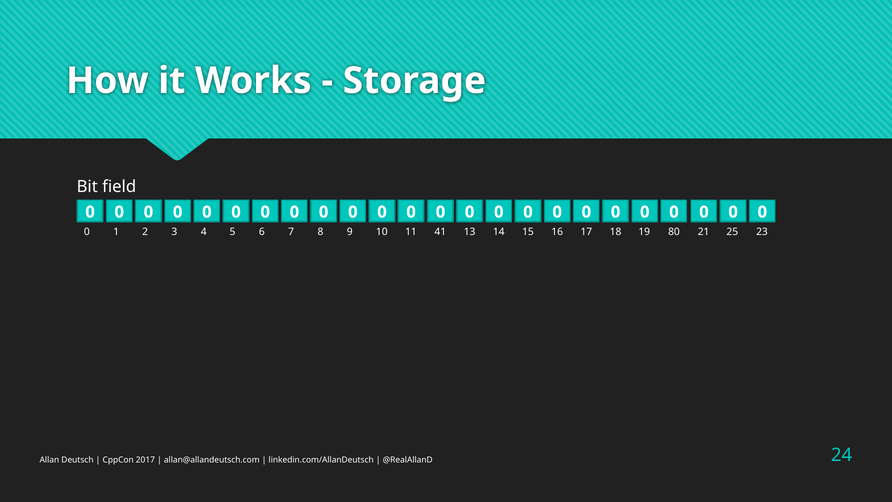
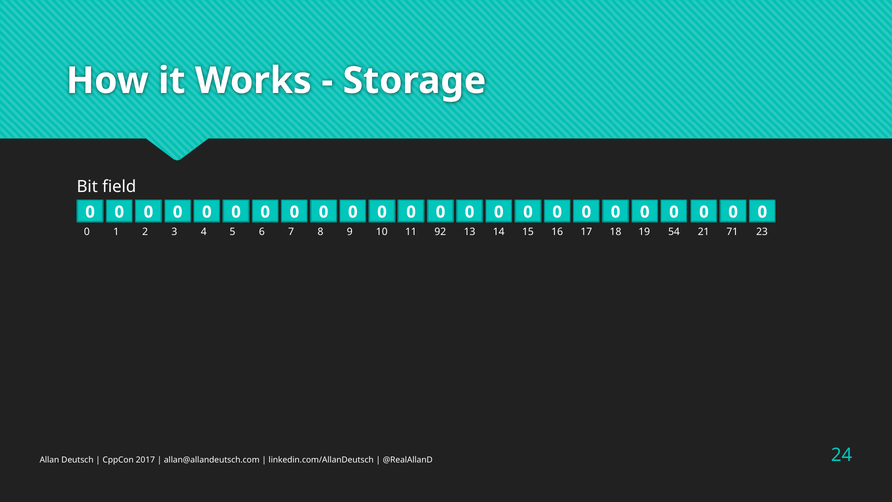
41: 41 -> 92
80: 80 -> 54
25: 25 -> 71
